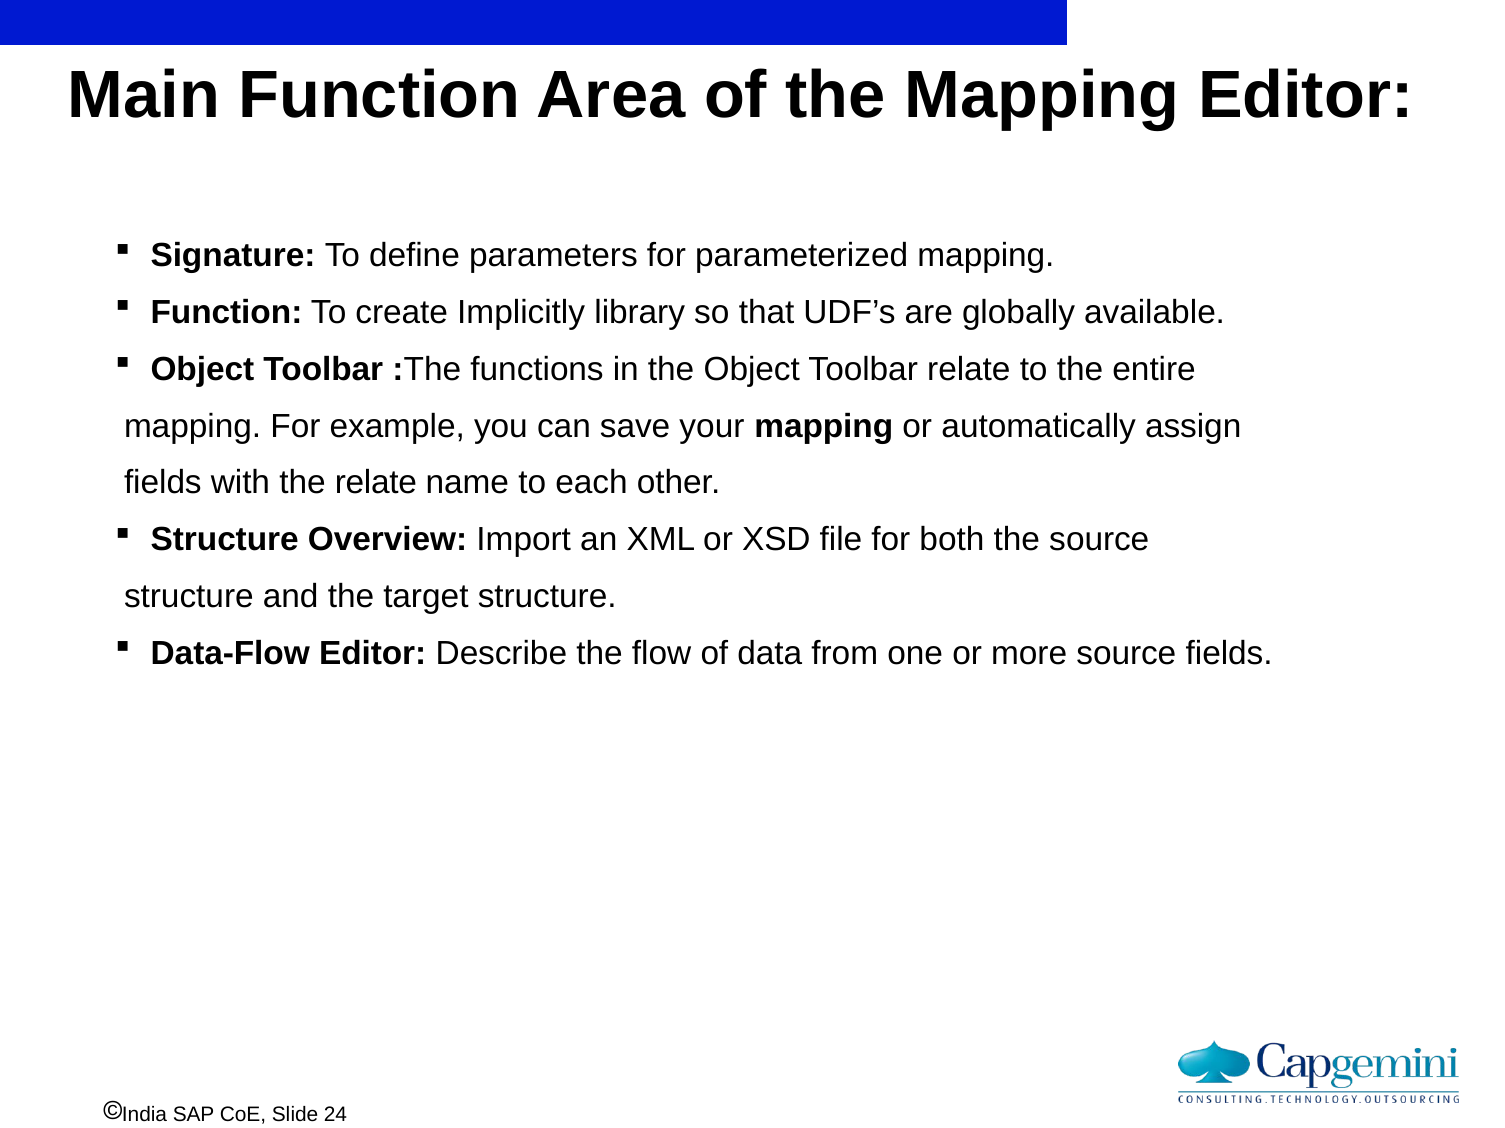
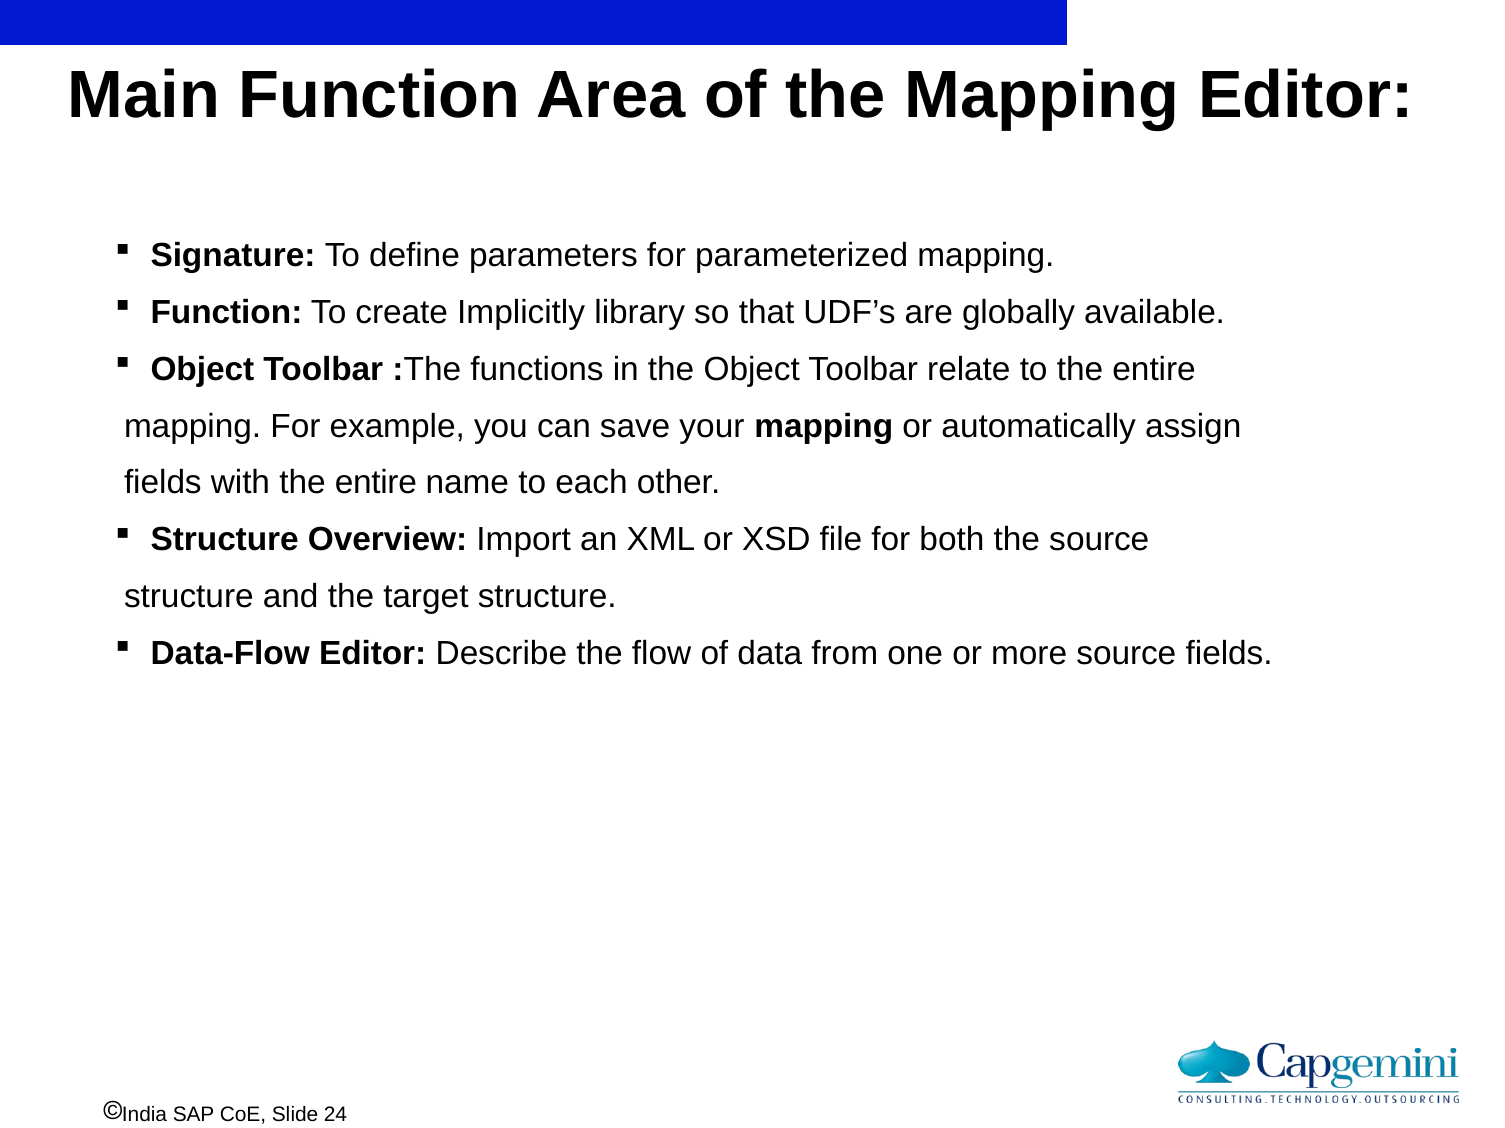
with the relate: relate -> entire
